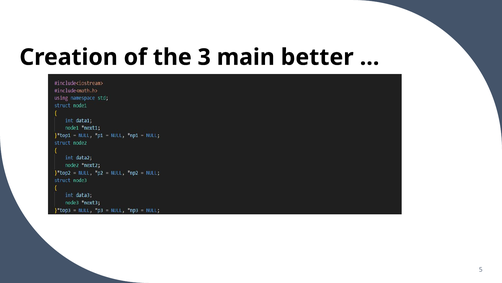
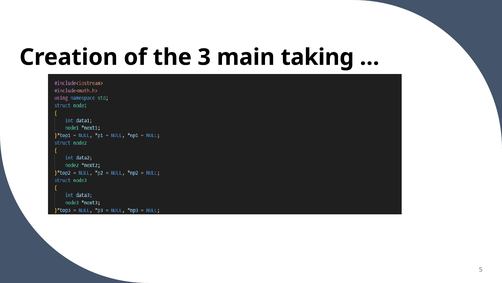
better: better -> taking
